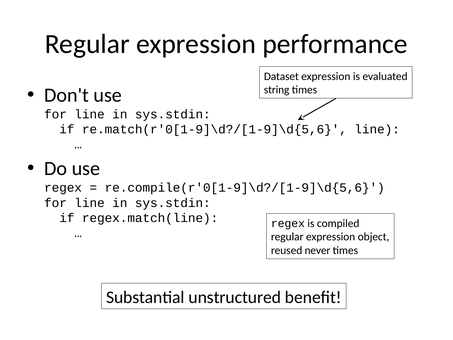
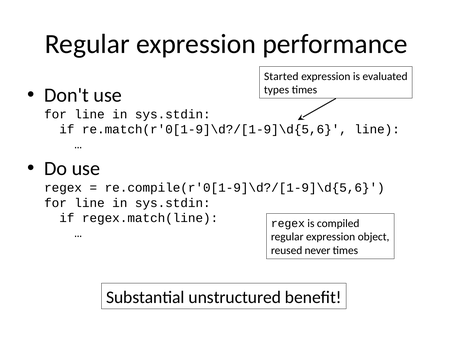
Dataset: Dataset -> Started
string: string -> types
